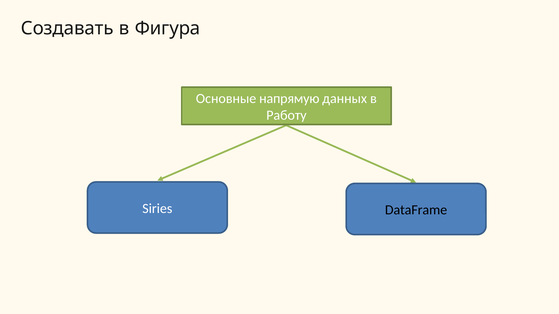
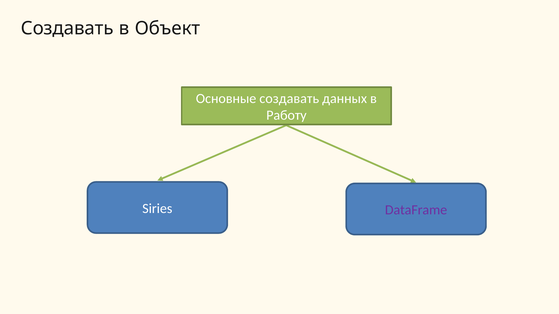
Фигура: Фигура -> Объект
Основные напрямую: напрямую -> создавать
DataFrame colour: black -> purple
